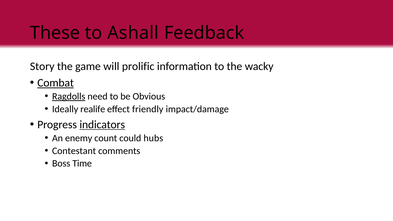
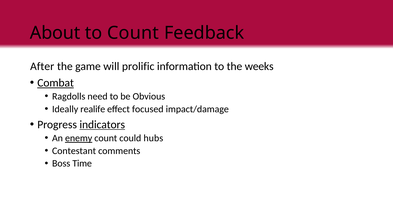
These: These -> About
to Ashall: Ashall -> Count
Story: Story -> After
wacky: wacky -> weeks
Ragdolls underline: present -> none
friendly: friendly -> focused
enemy underline: none -> present
